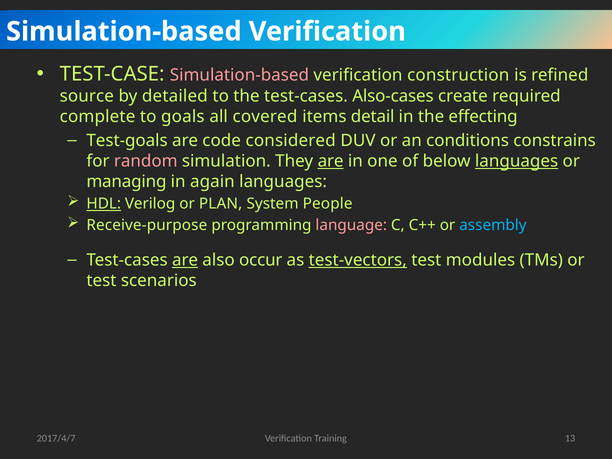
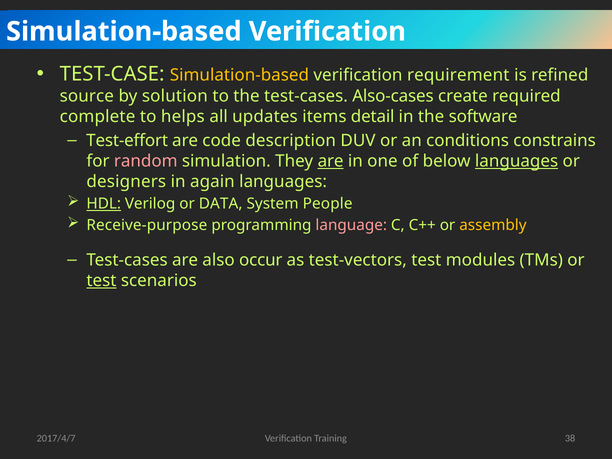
Simulation-based at (239, 75) colour: pink -> yellow
construction: construction -> requirement
detailed: detailed -> solution
goals: goals -> helps
covered: covered -> updates
effecting: effecting -> software
Test-goals: Test-goals -> Test-effort
considered: considered -> description
managing: managing -> designers
PLAN: PLAN -> DATA
assembly colour: light blue -> yellow
are at (185, 260) underline: present -> none
test-vectors underline: present -> none
test at (101, 281) underline: none -> present
13: 13 -> 38
